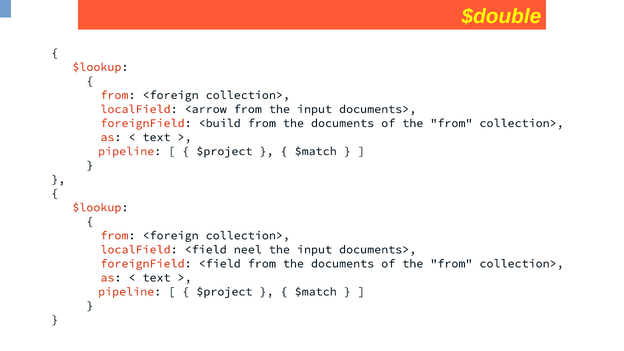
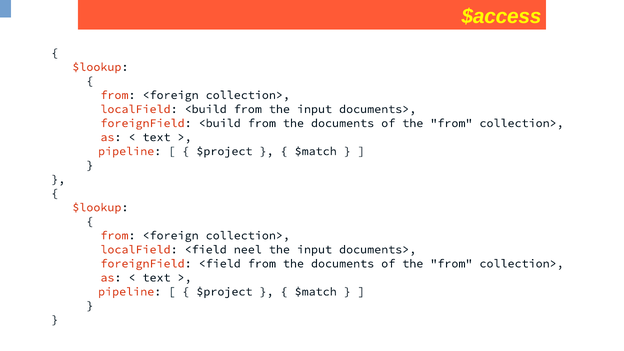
$double: $double -> $access
localField <arrow: <arrow -> <build
